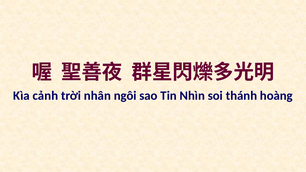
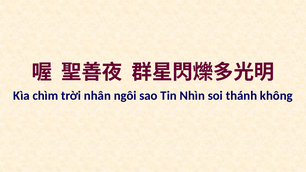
cảnh: cảnh -> chìm
hoàng: hoàng -> không
